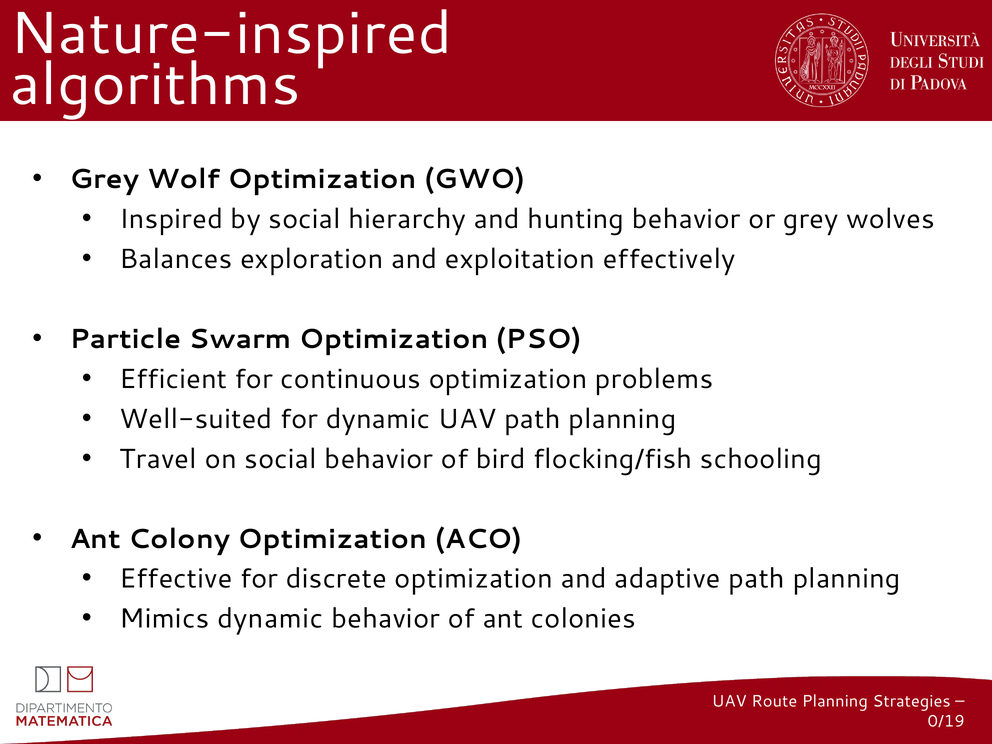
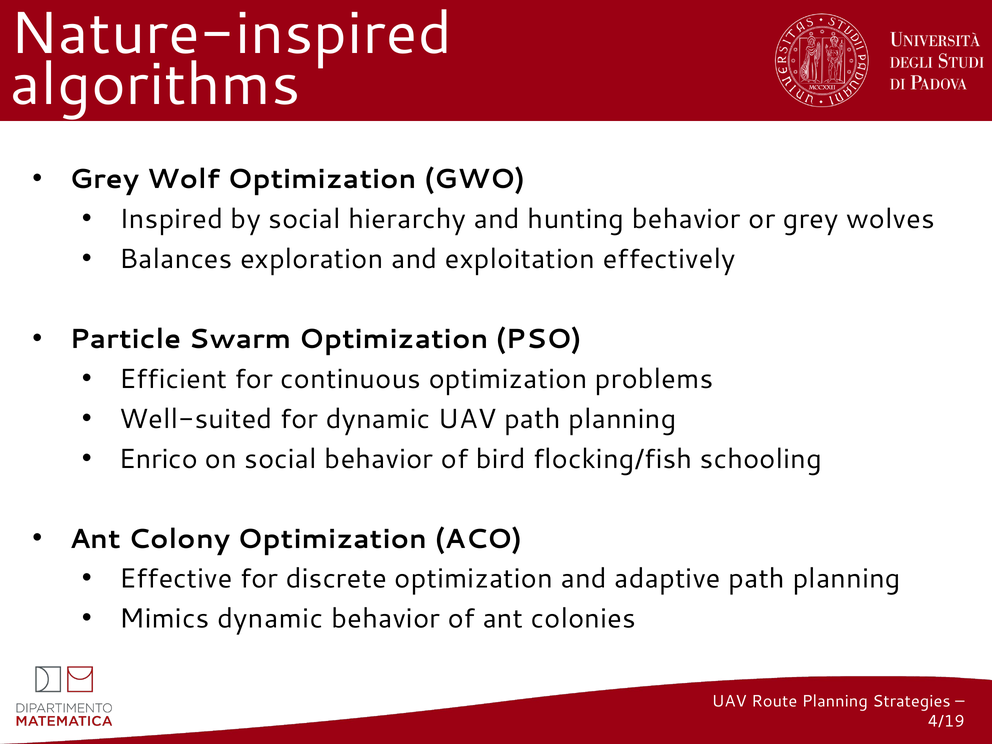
Travel: Travel -> Enrico
0/19: 0/19 -> 4/19
